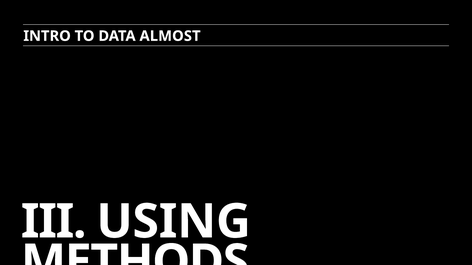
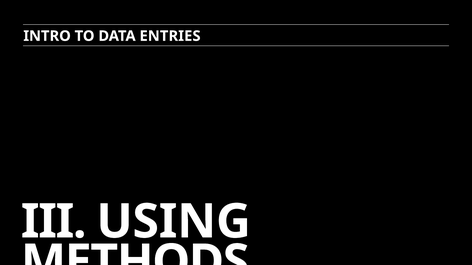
ALMOST: ALMOST -> ENTRIES
